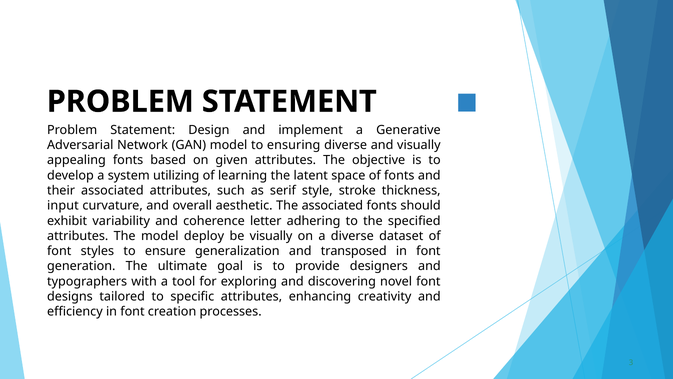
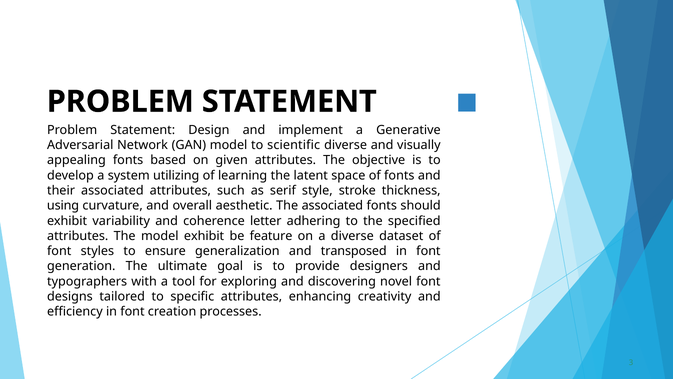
ensuring: ensuring -> scientific
input: input -> using
model deploy: deploy -> exhibit
be visually: visually -> feature
